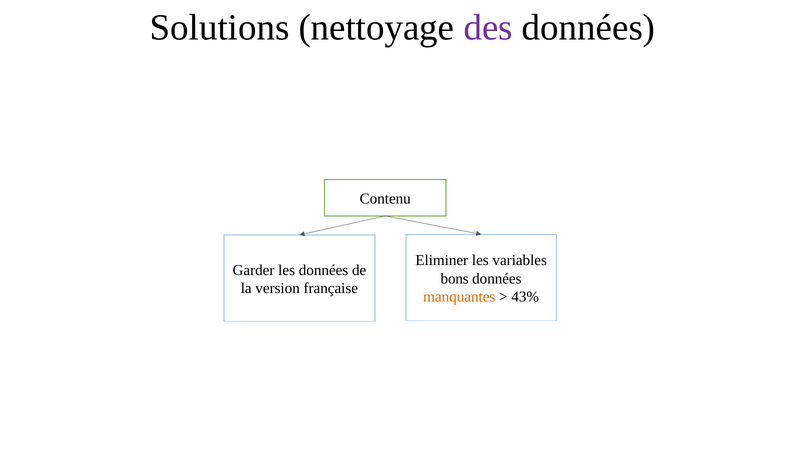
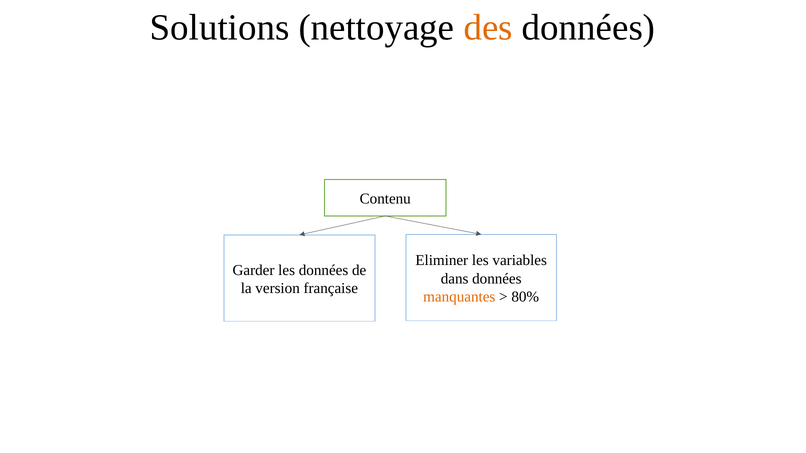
des colour: purple -> orange
bons: bons -> dans
43%: 43% -> 80%
